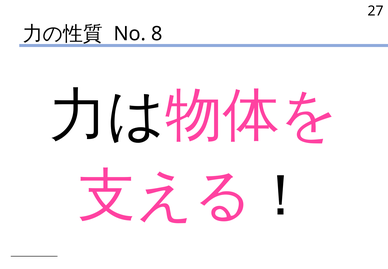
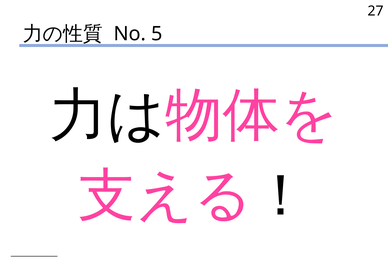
8: 8 -> 5
